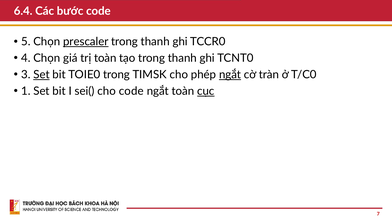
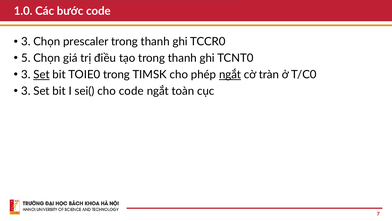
6.4: 6.4 -> 1.0
5 at (26, 42): 5 -> 3
prescaler underline: present -> none
4: 4 -> 5
trị toàn: toàn -> điều
1 at (26, 91): 1 -> 3
cục underline: present -> none
